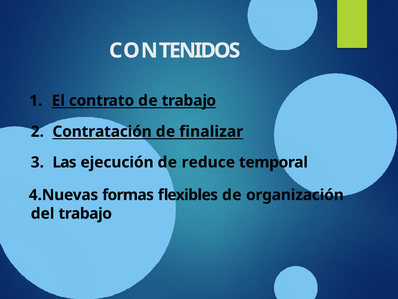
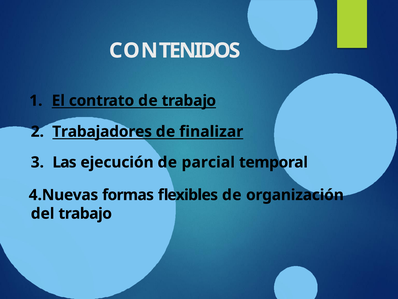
Contratación: Contratación -> Trabajadores
reduce: reduce -> parcial
